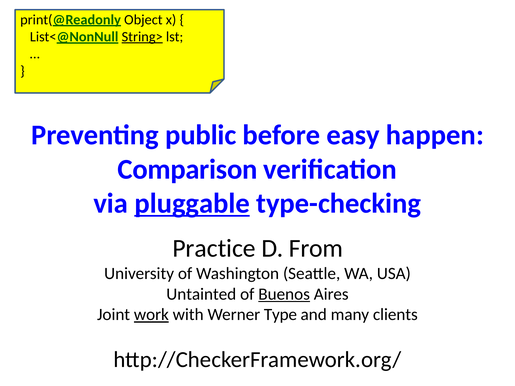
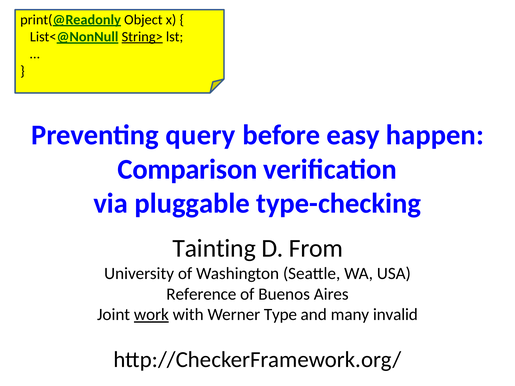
public: public -> query
pluggable underline: present -> none
Practice: Practice -> Tainting
Untainted: Untainted -> Reference
Buenos underline: present -> none
clients: clients -> invalid
